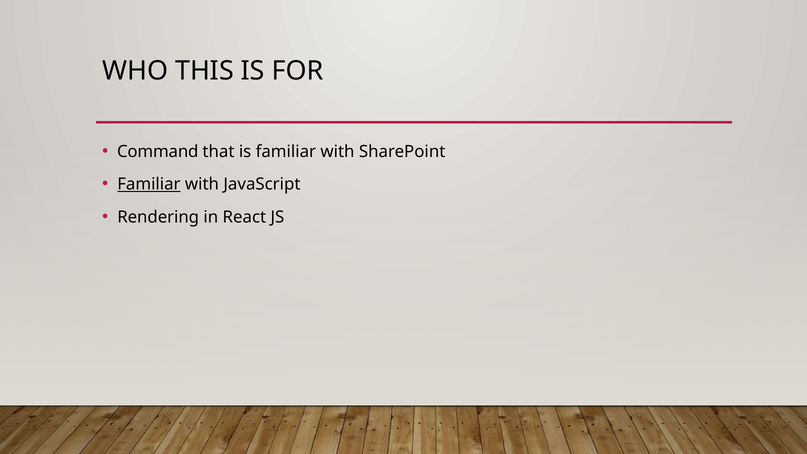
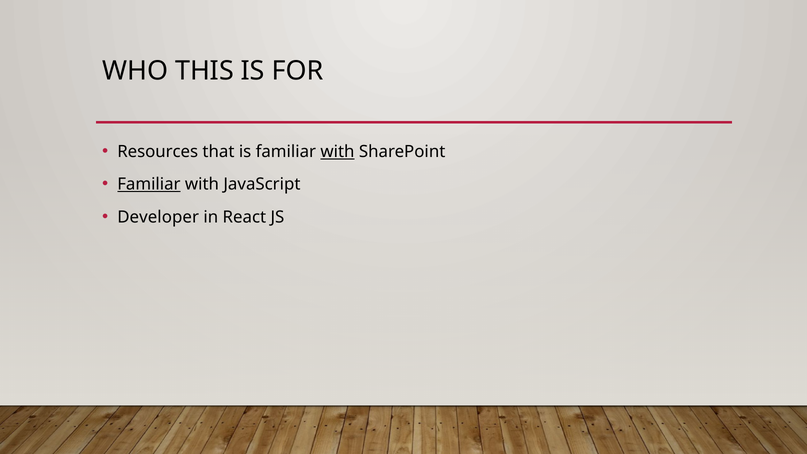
Command: Command -> Resources
with at (337, 152) underline: none -> present
Rendering: Rendering -> Developer
